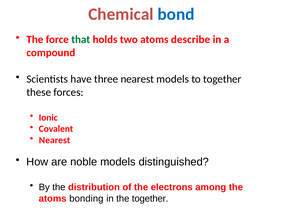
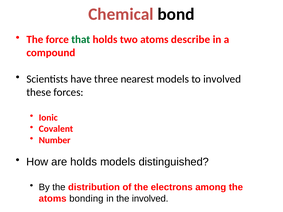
bond colour: blue -> black
to together: together -> involved
Nearest at (55, 140): Nearest -> Number
are noble: noble -> holds
the together: together -> involved
